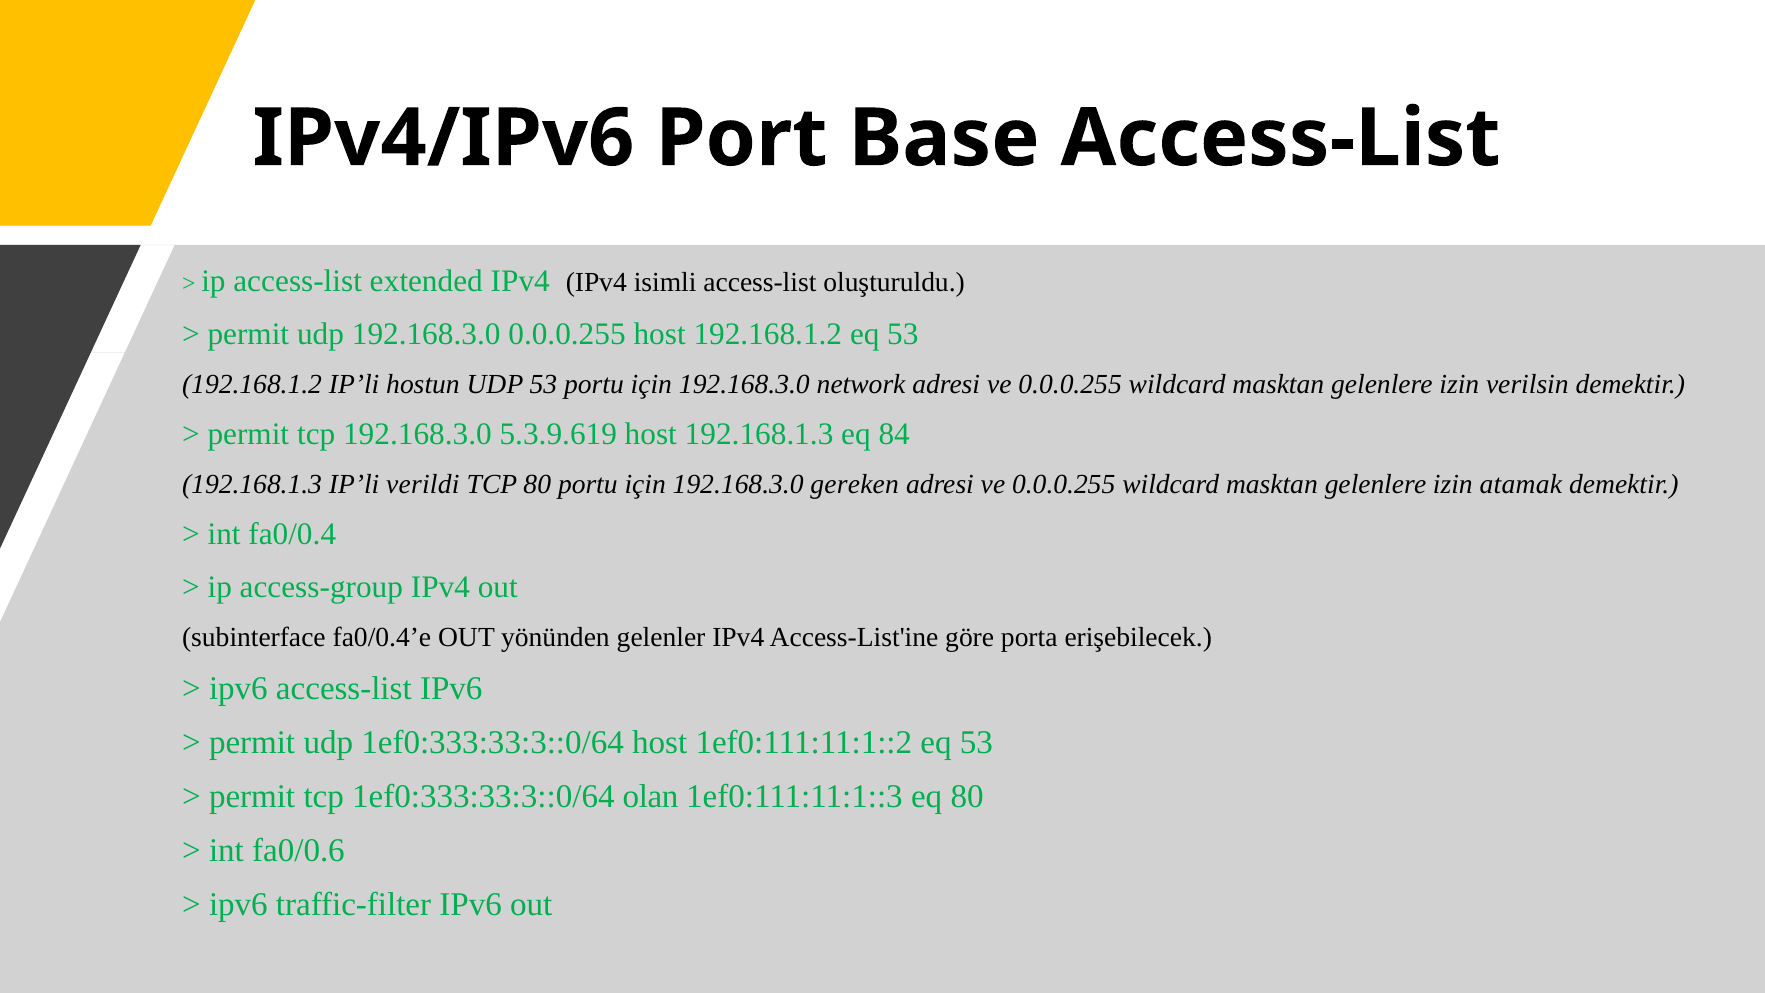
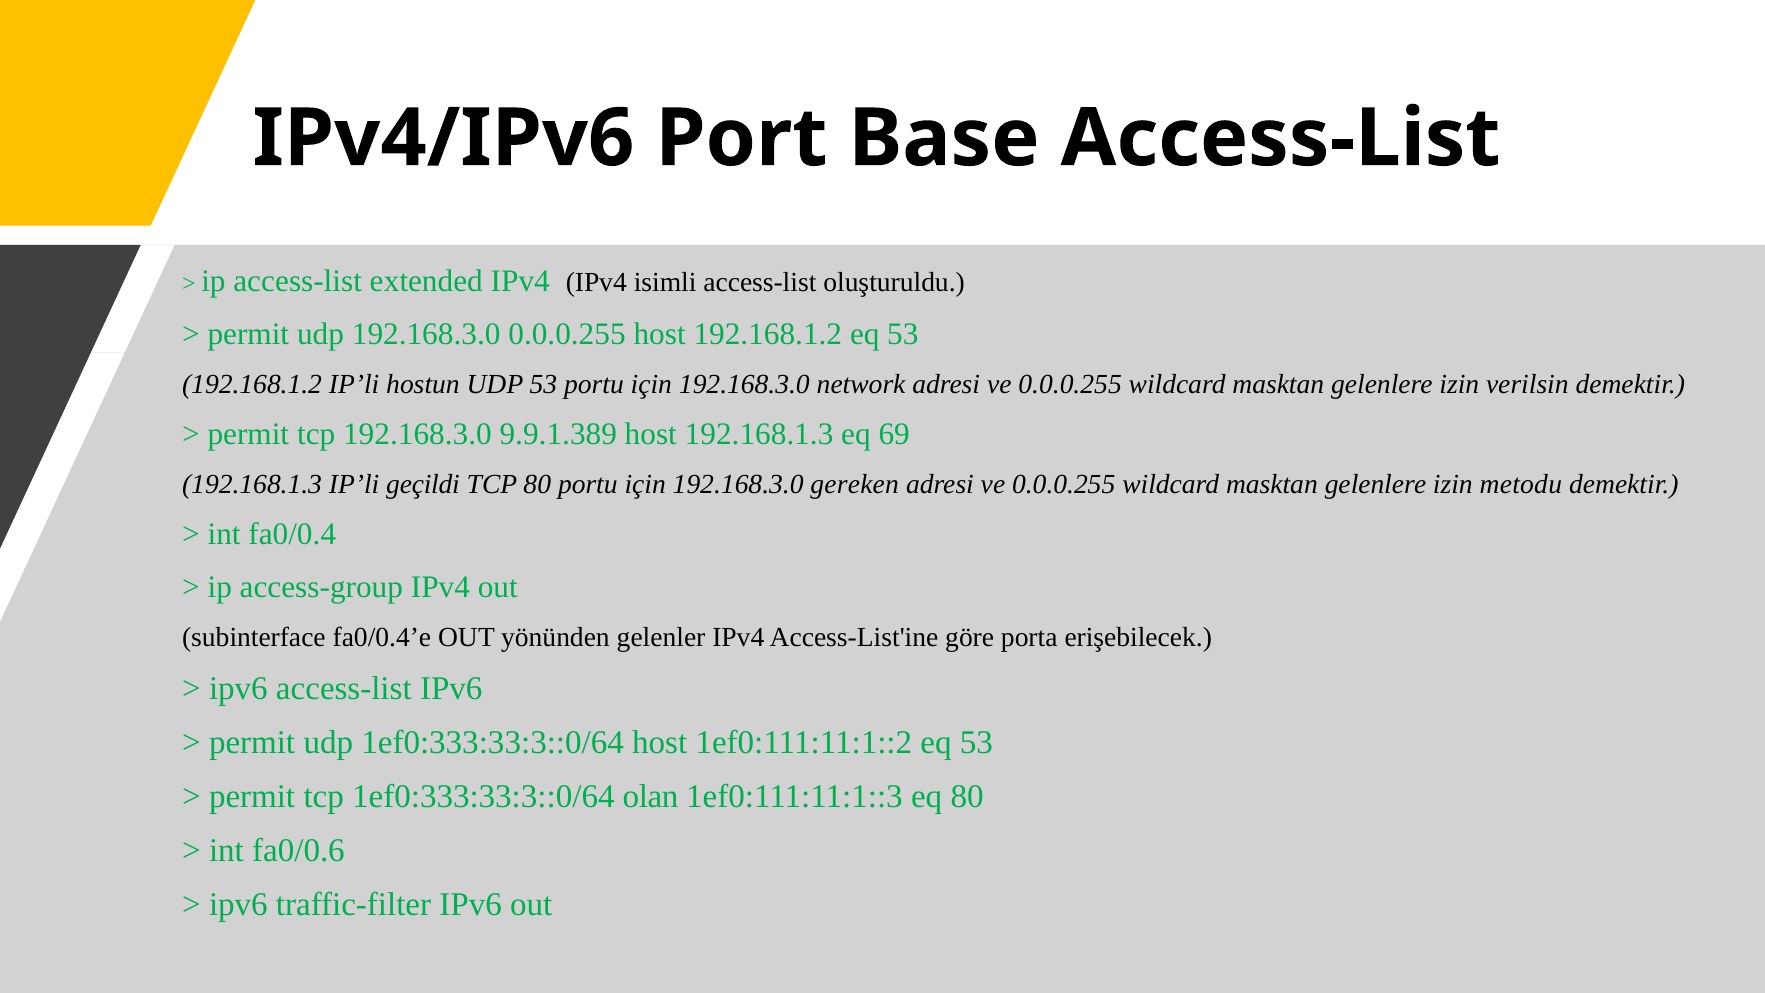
5.3.9.619: 5.3.9.619 -> 9.9.1.389
84: 84 -> 69
verildi: verildi -> geçildi
atamak: atamak -> metodu
